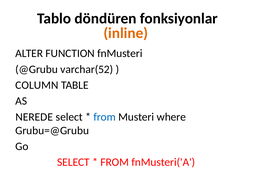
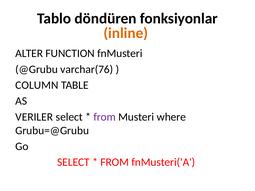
varchar(52: varchar(52 -> varchar(76
NEREDE: NEREDE -> VERILER
from at (105, 117) colour: blue -> purple
